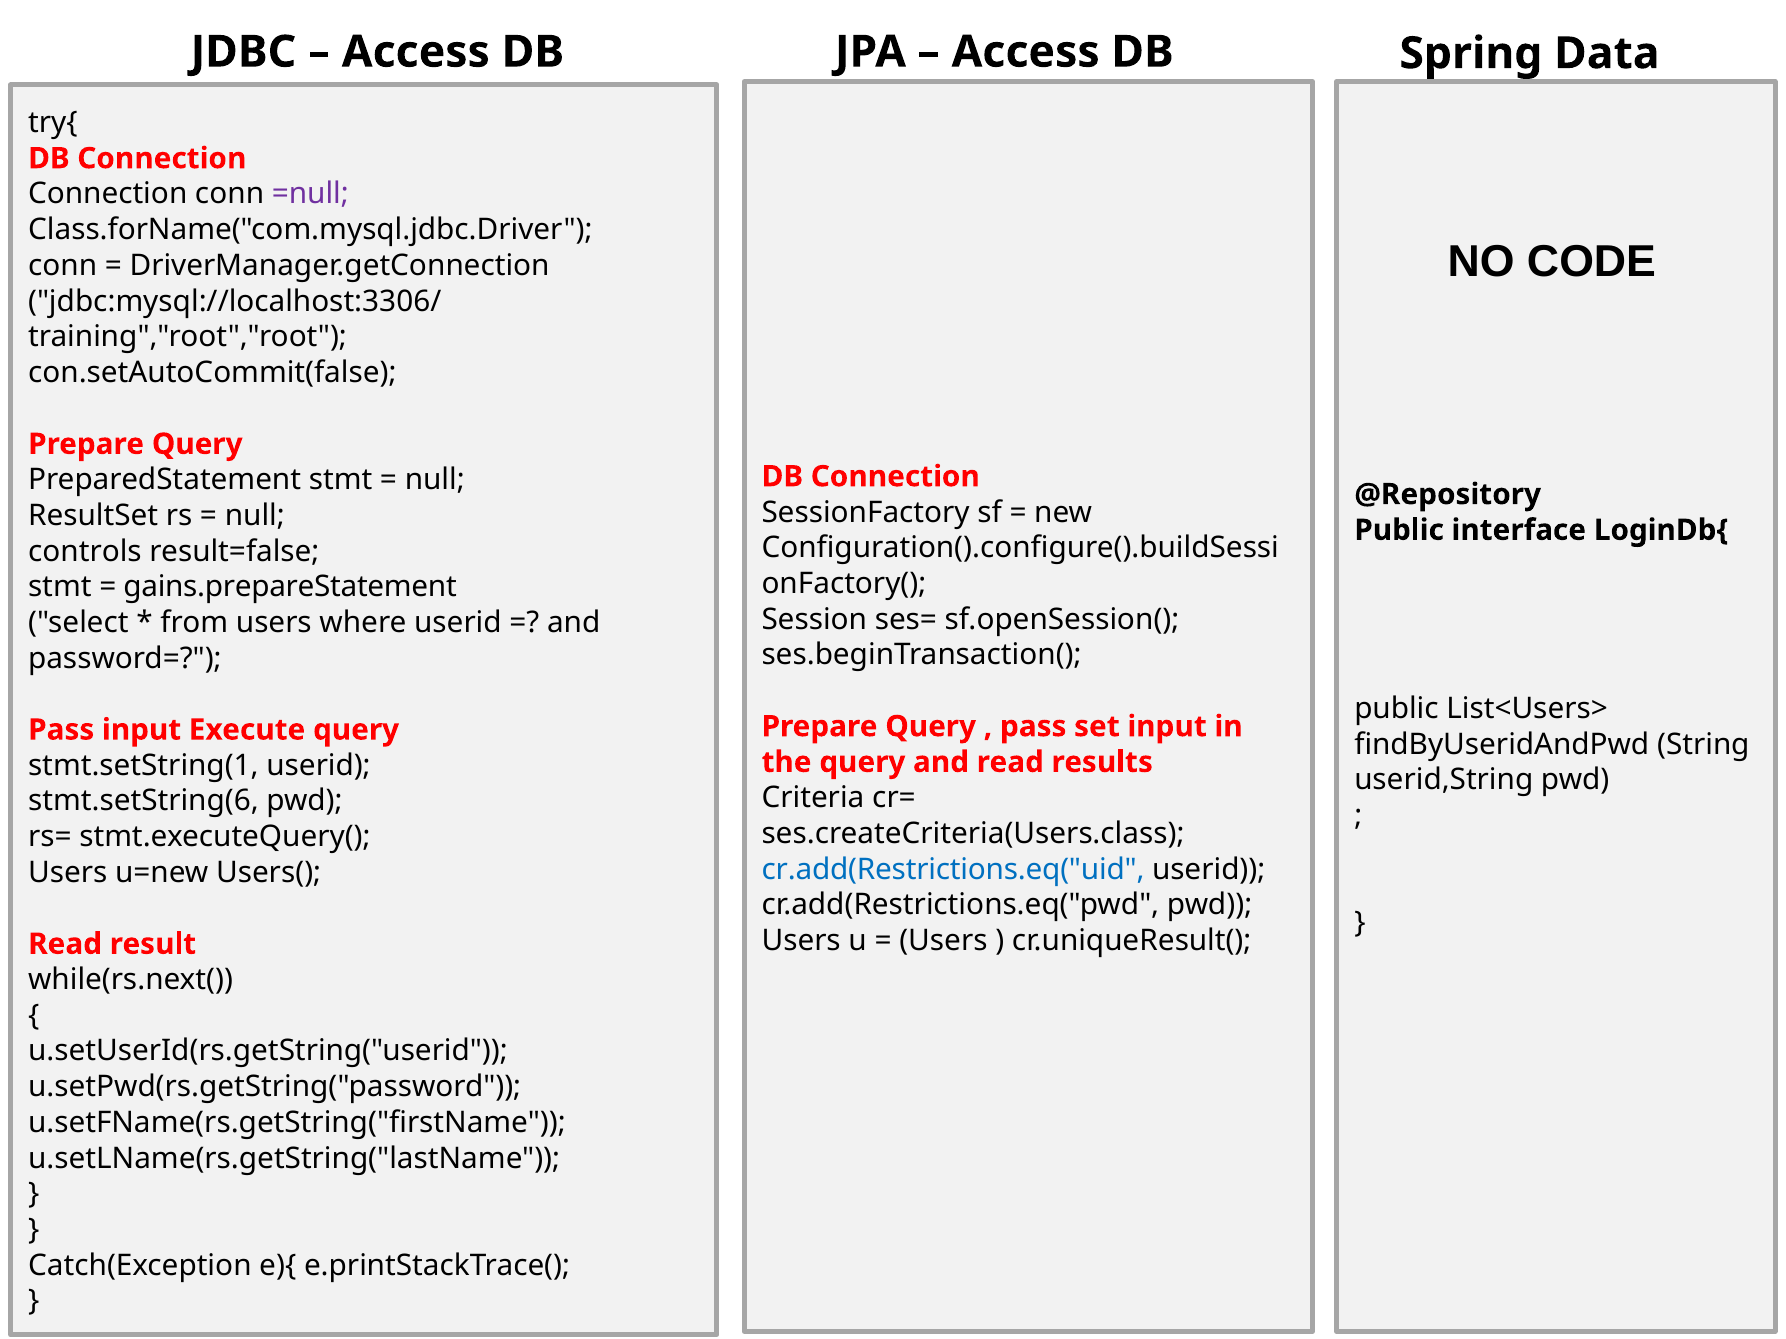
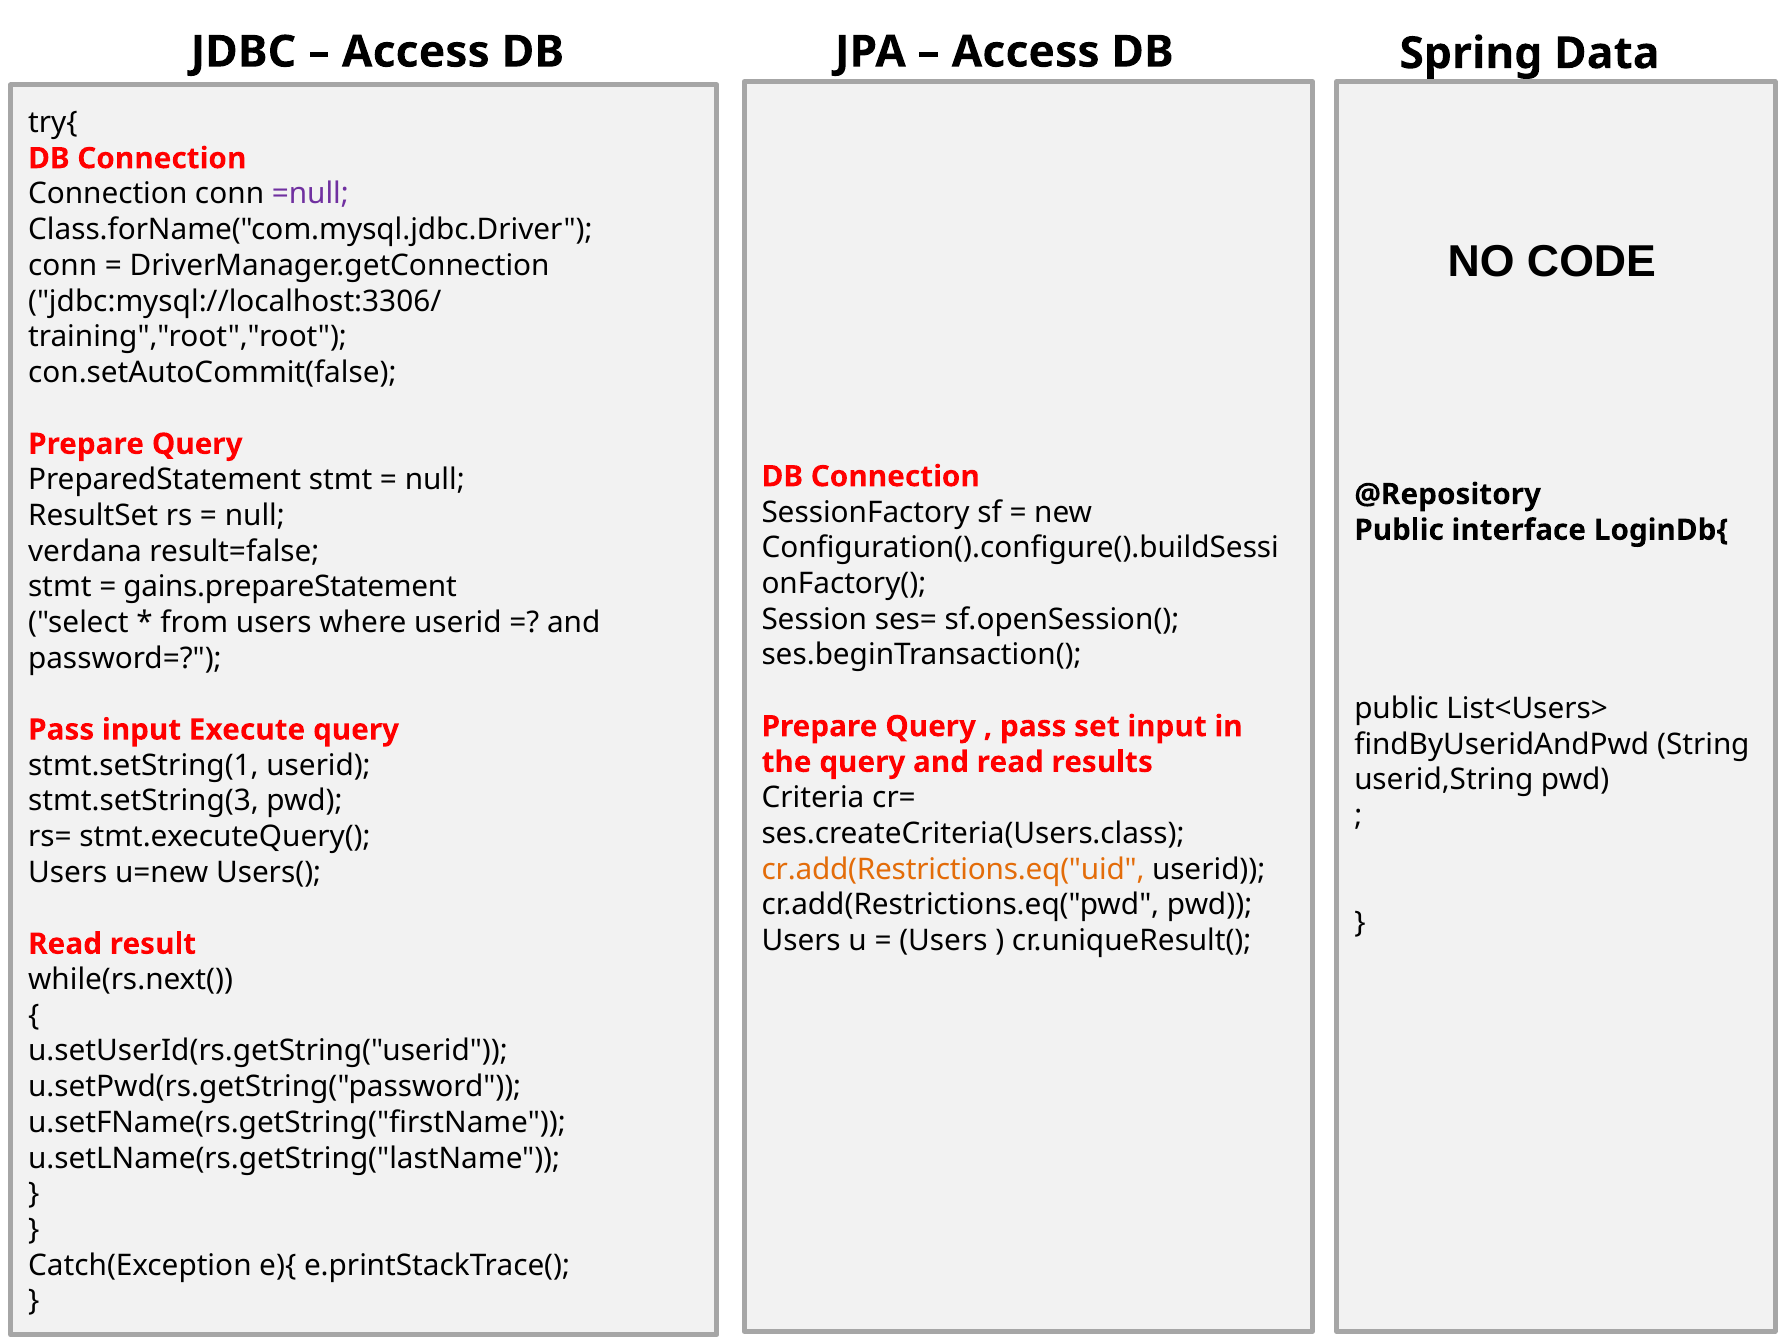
controls: controls -> verdana
stmt.setString(6: stmt.setString(6 -> stmt.setString(3
cr.add(Restrictions.eq("uid colour: blue -> orange
